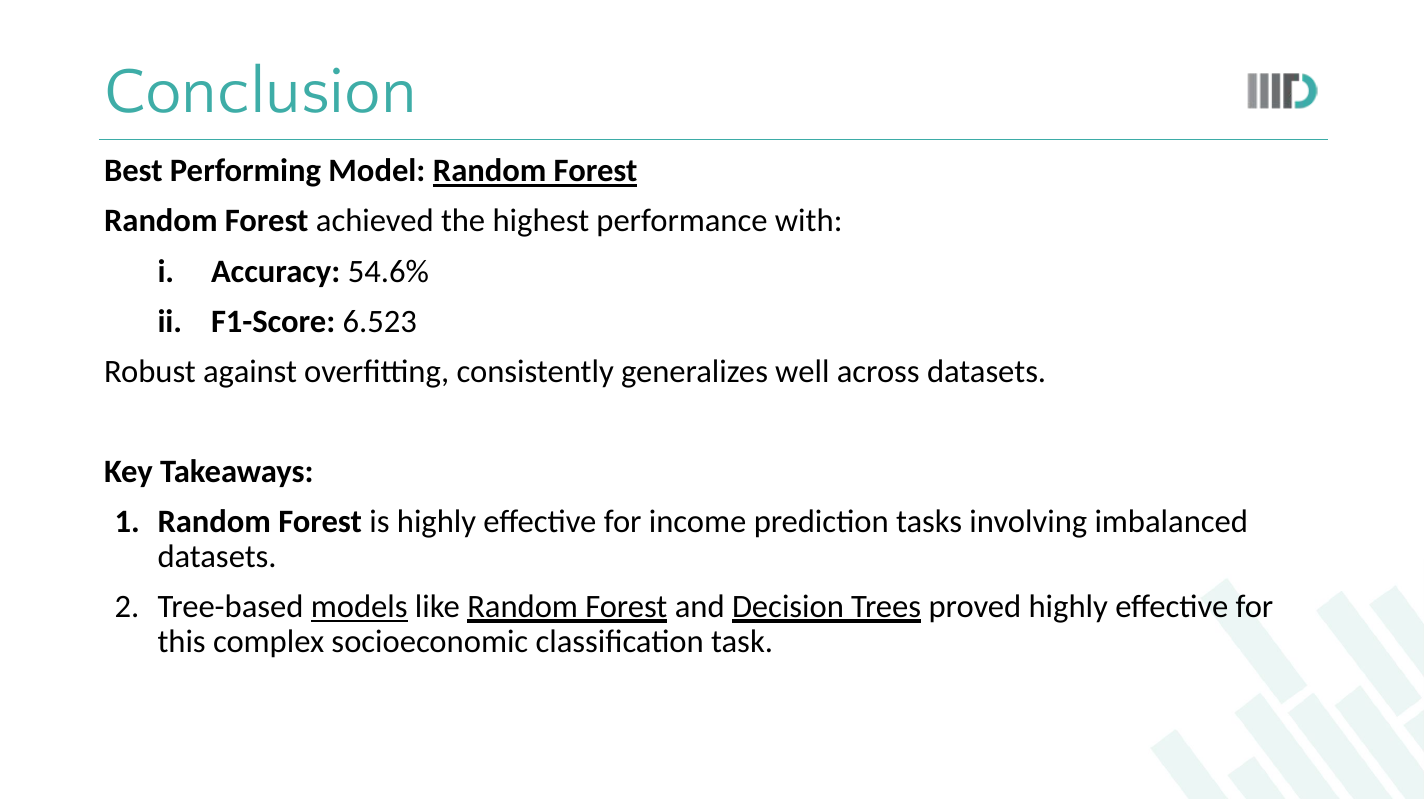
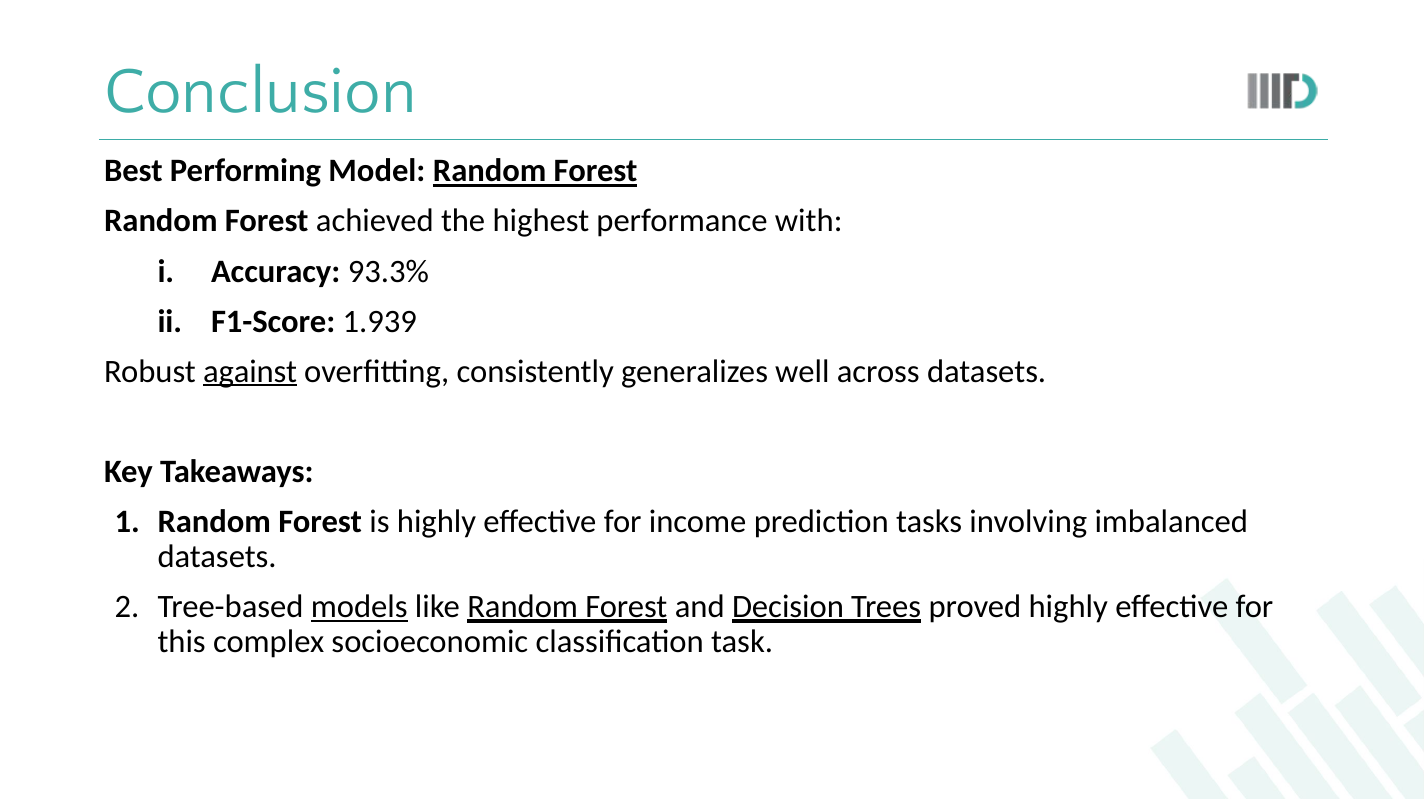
54.6%: 54.6% -> 93.3%
6.523: 6.523 -> 1.939
against underline: none -> present
